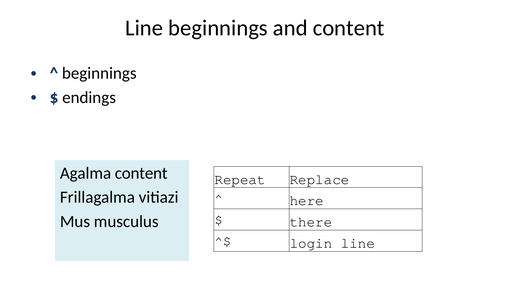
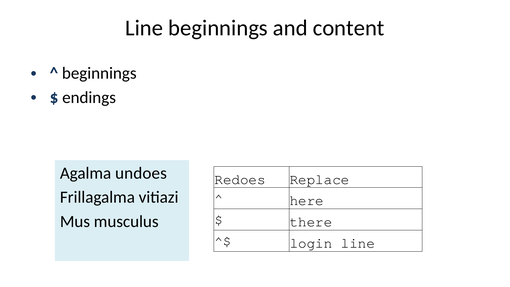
Agalma content: content -> undoes
Repeat: Repeat -> Redoes
